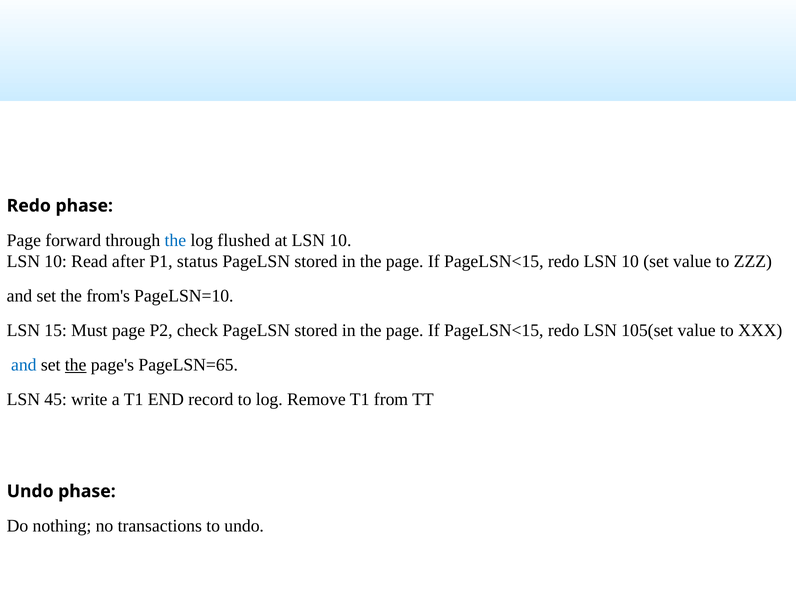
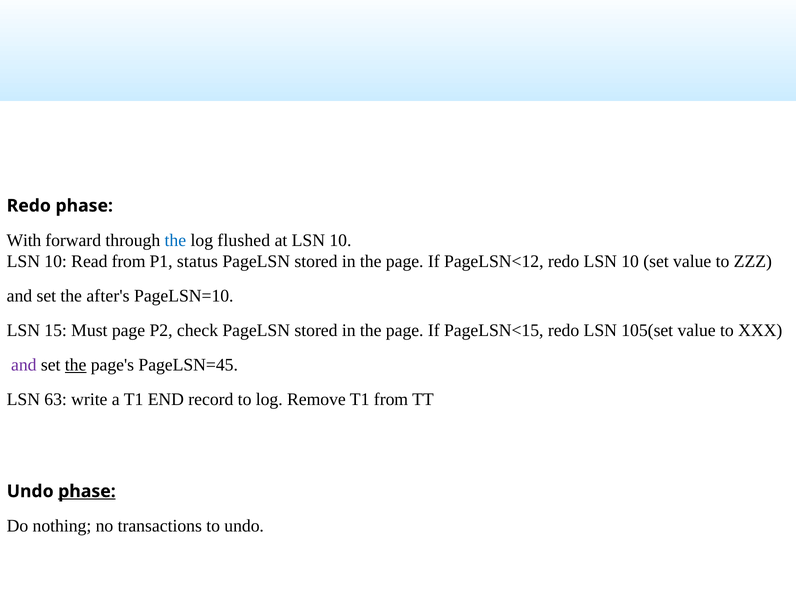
Page at (24, 240): Page -> With
Read after: after -> from
PageLSN<15 at (494, 261): PageLSN<15 -> PageLSN<12
from's: from's -> after's
and at (24, 365) colour: blue -> purple
PageLSN=65: PageLSN=65 -> PageLSN=45
45: 45 -> 63
phase at (87, 491) underline: none -> present
